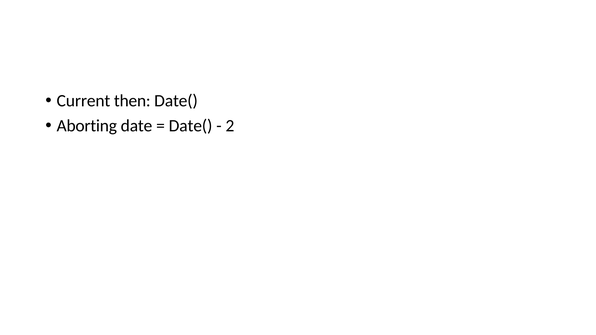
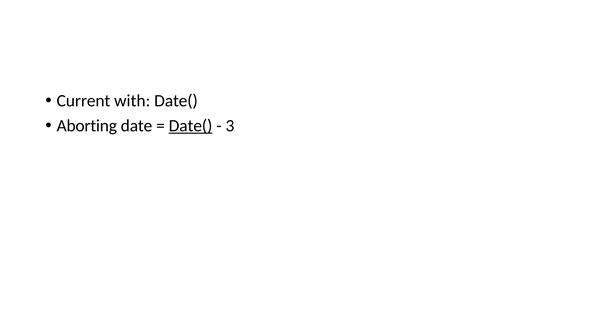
then: then -> with
Date( at (191, 126) underline: none -> present
2: 2 -> 3
